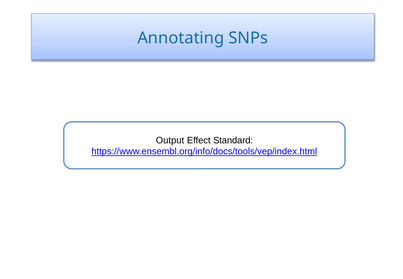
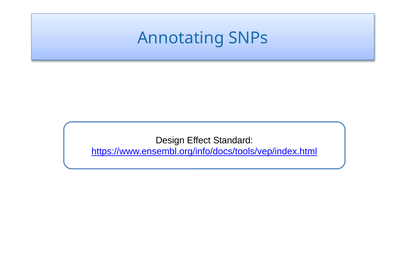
Output: Output -> Design
